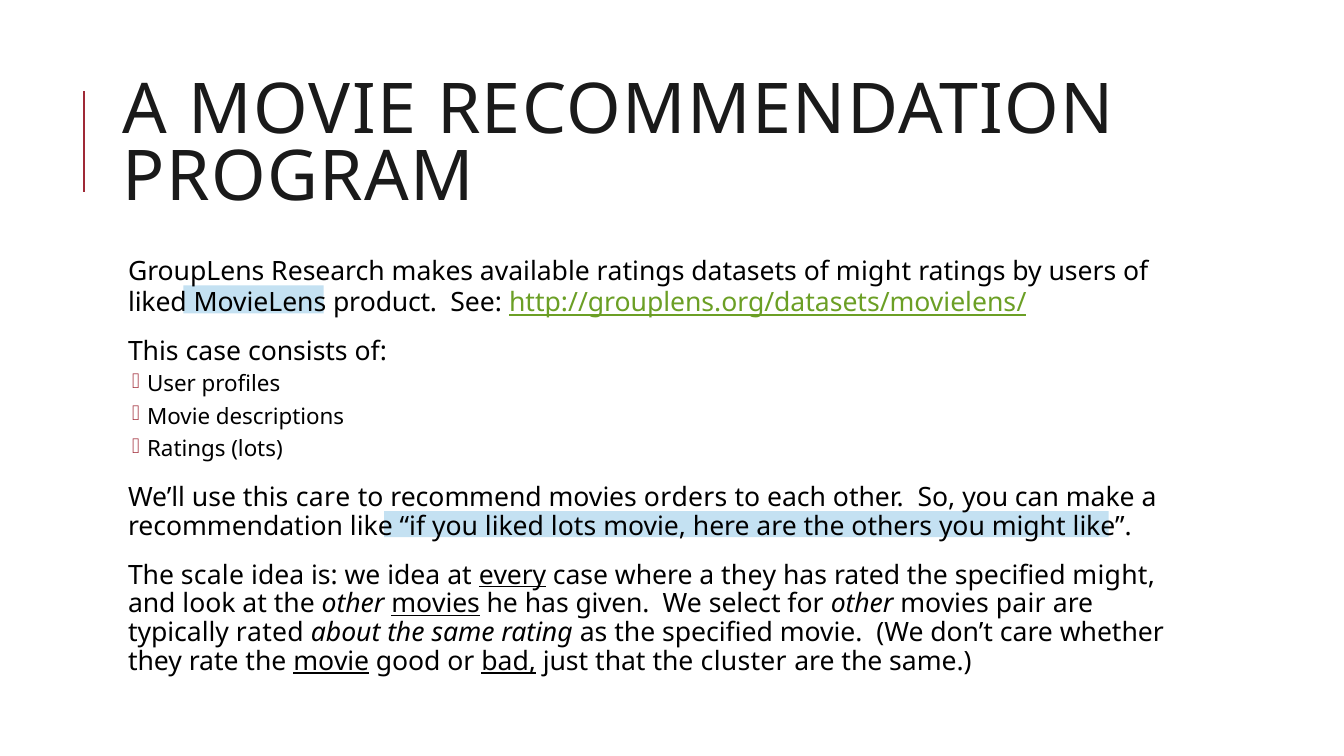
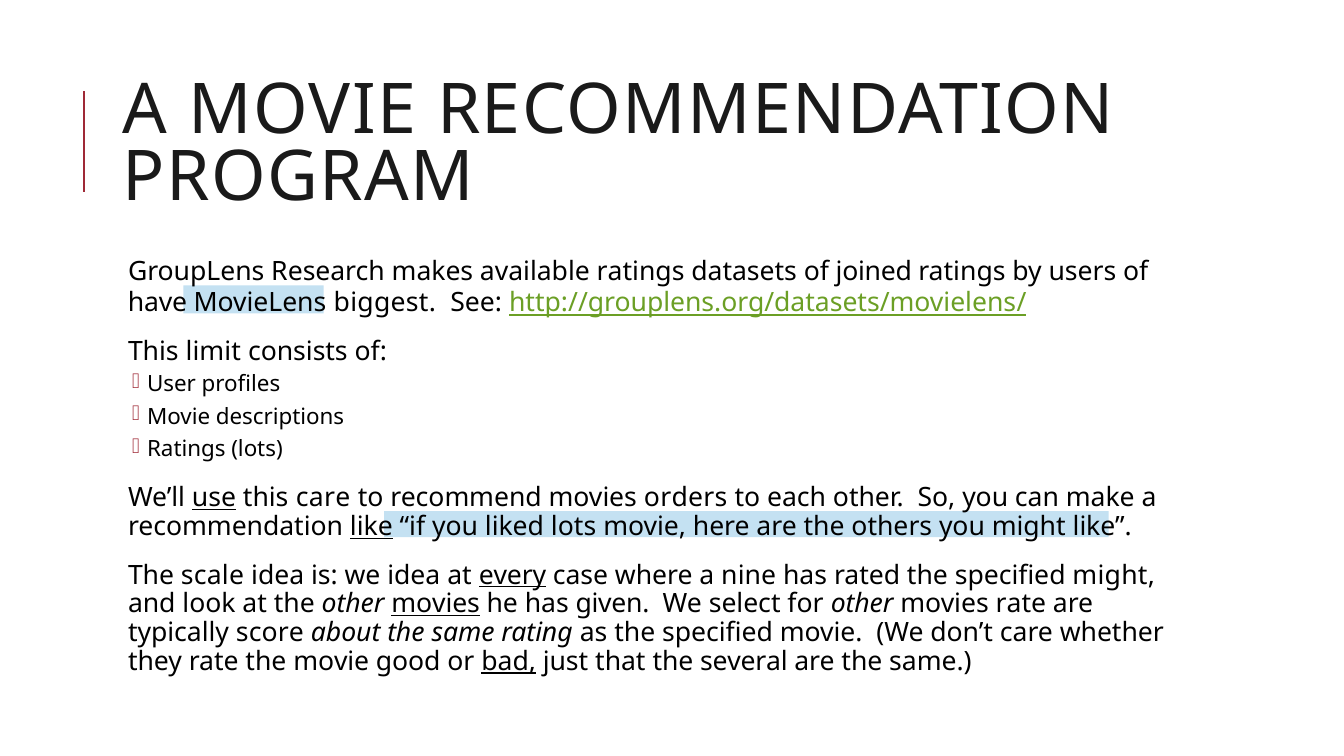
of might: might -> joined
liked at (157, 303): liked -> have
product: product -> biggest
This case: case -> limit
use underline: none -> present
like at (371, 527) underline: none -> present
a they: they -> nine
movies pair: pair -> rate
typically rated: rated -> score
movie at (331, 661) underline: present -> none
cluster: cluster -> several
